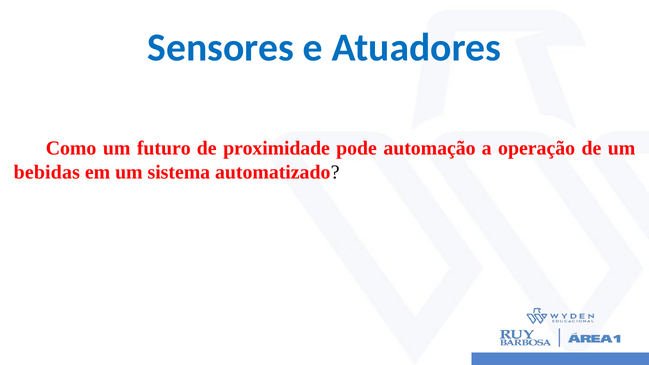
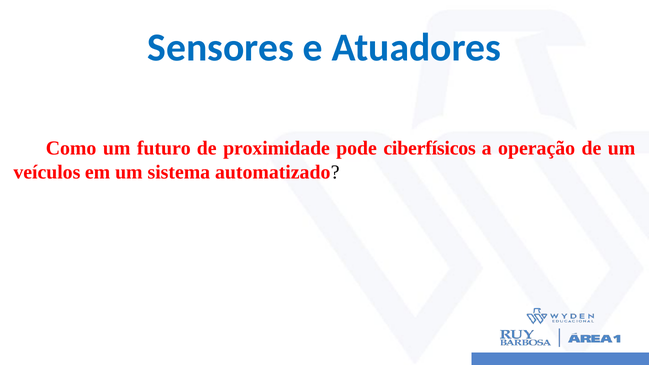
automação: automação -> ciberfísicos
bebidas: bebidas -> veículos
